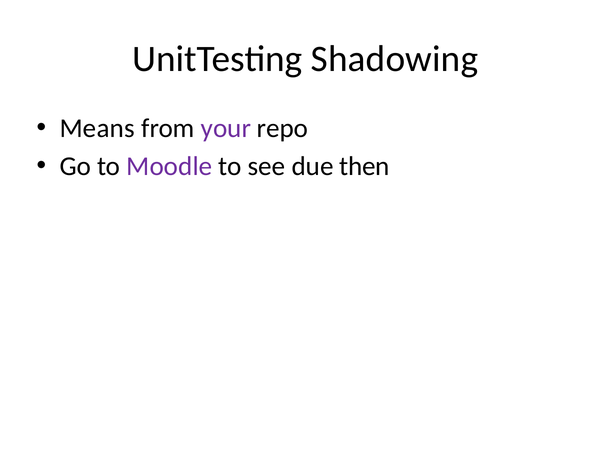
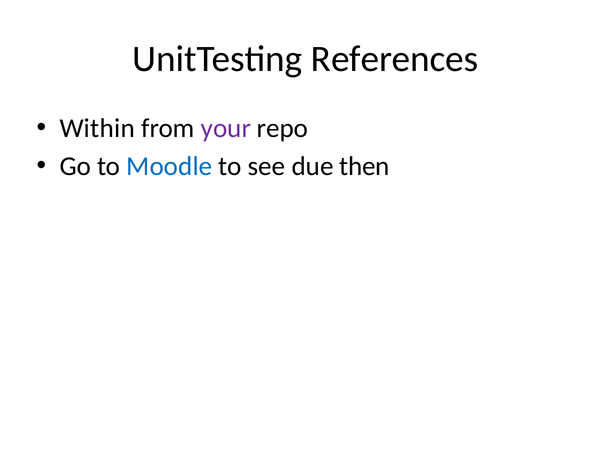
Shadowing: Shadowing -> References
Means: Means -> Within
Moodle colour: purple -> blue
